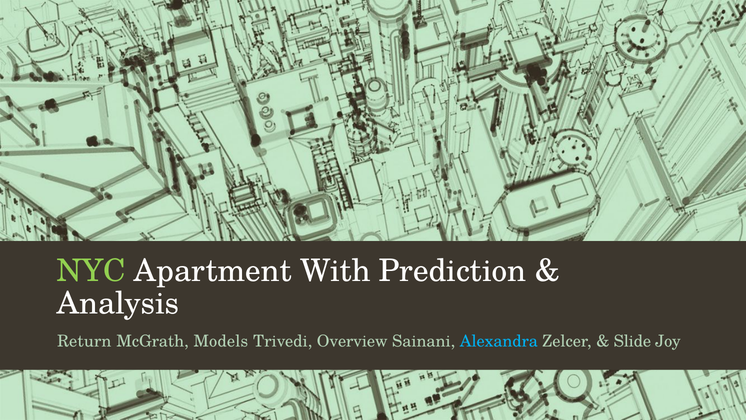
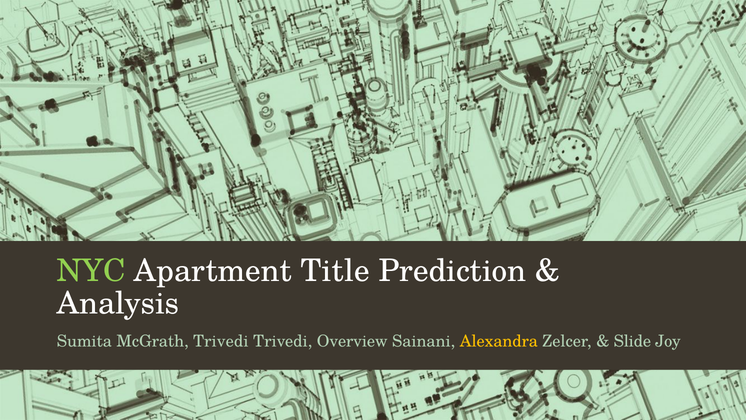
With: With -> Title
Return: Return -> Sumita
McGrath Models: Models -> Trivedi
Alexandra colour: light blue -> yellow
